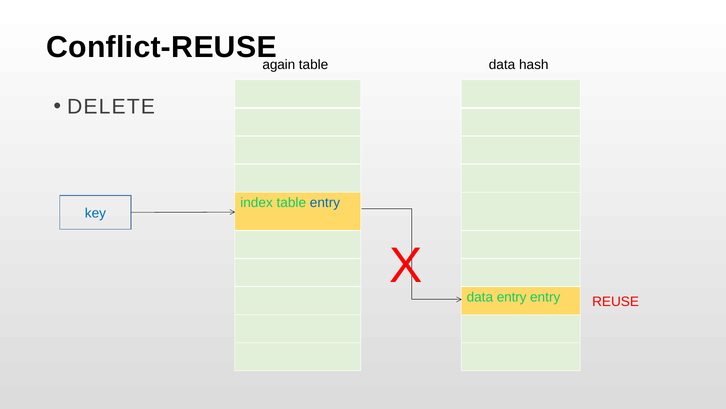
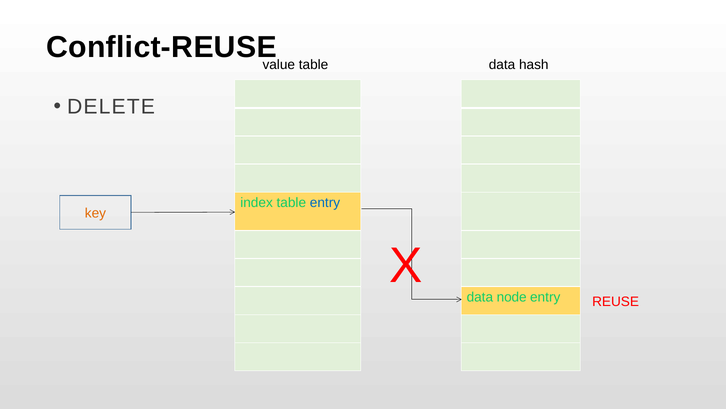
again: again -> value
key colour: blue -> orange
data entry: entry -> node
